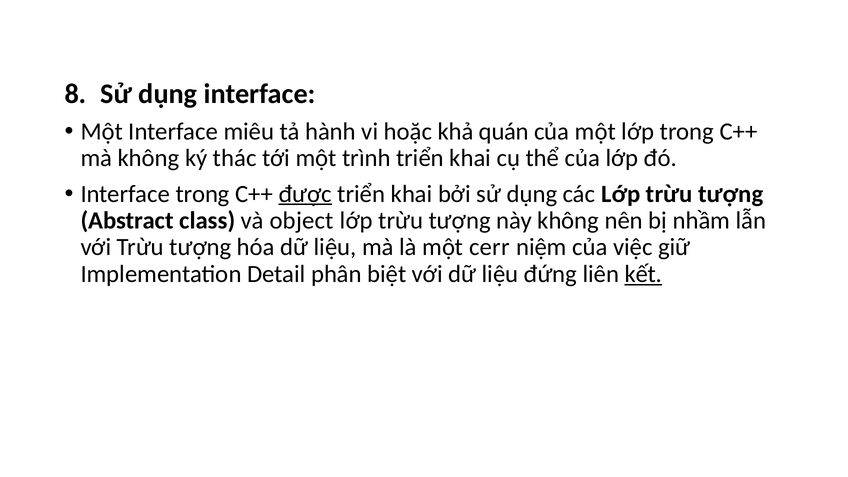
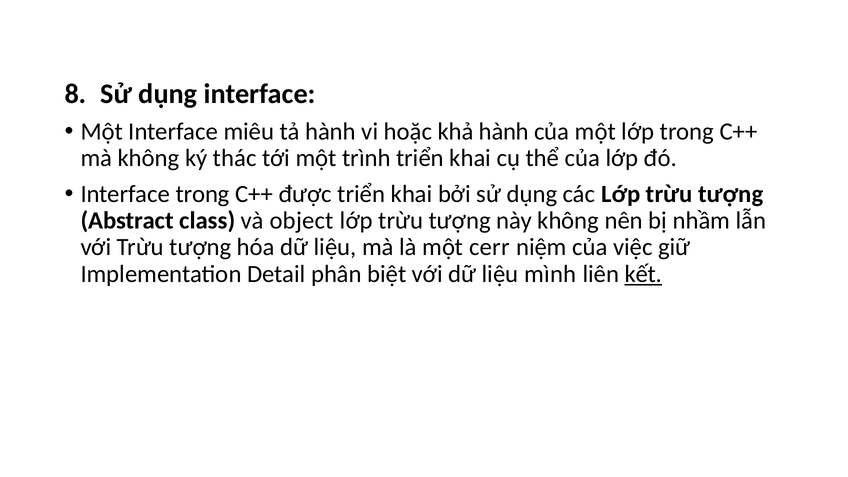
khả quán: quán -> hành
được underline: present -> none
đứng: đứng -> mình
